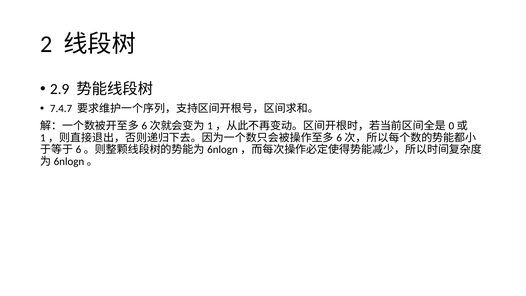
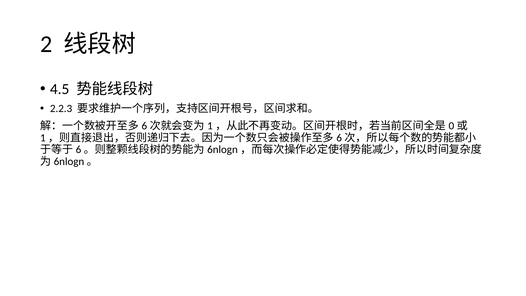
2.9: 2.9 -> 4.5
7.4.7: 7.4.7 -> 2.2.3
